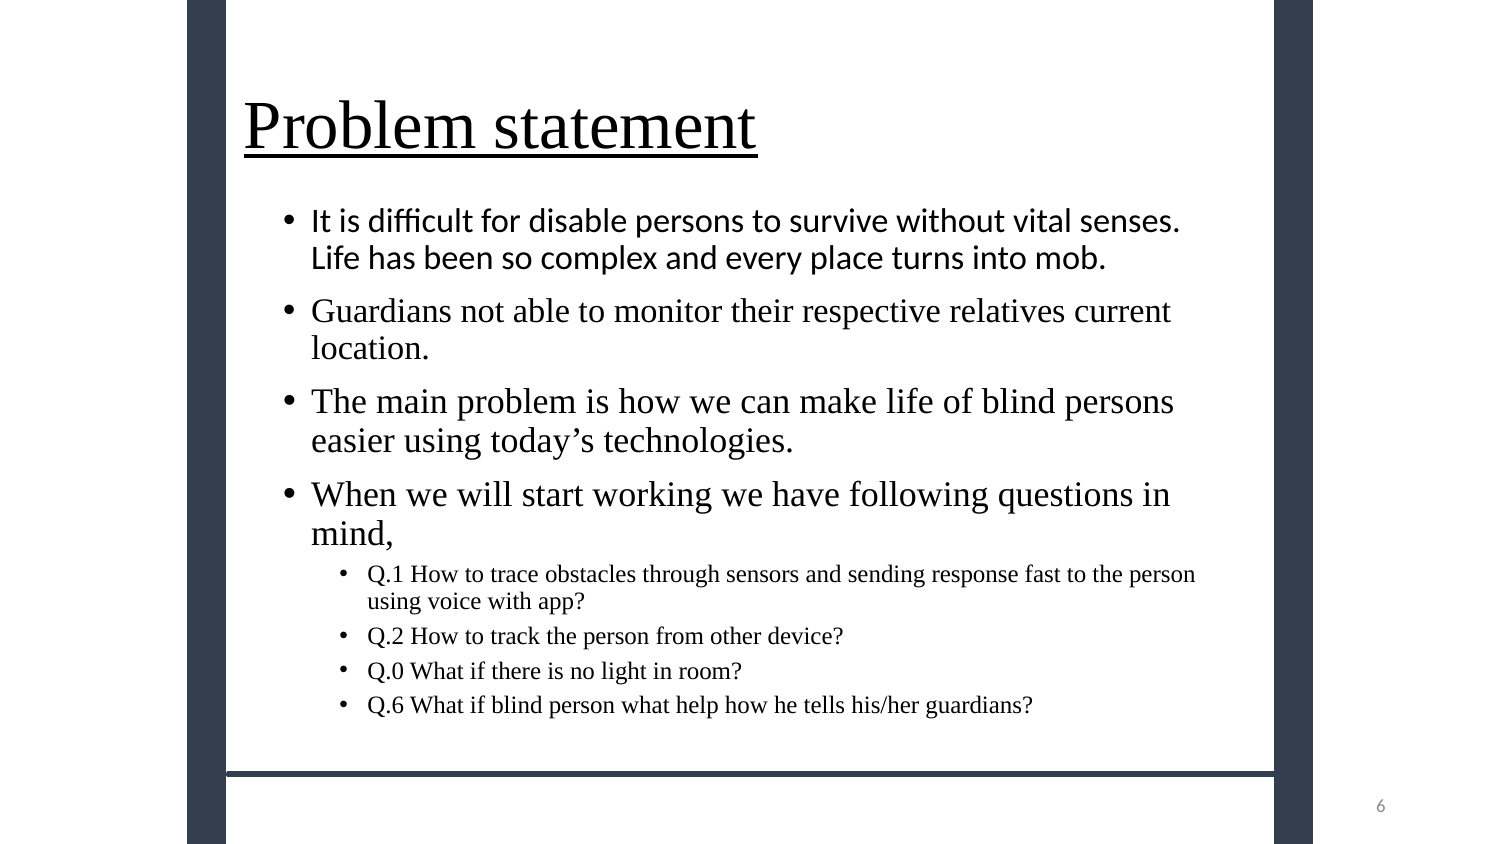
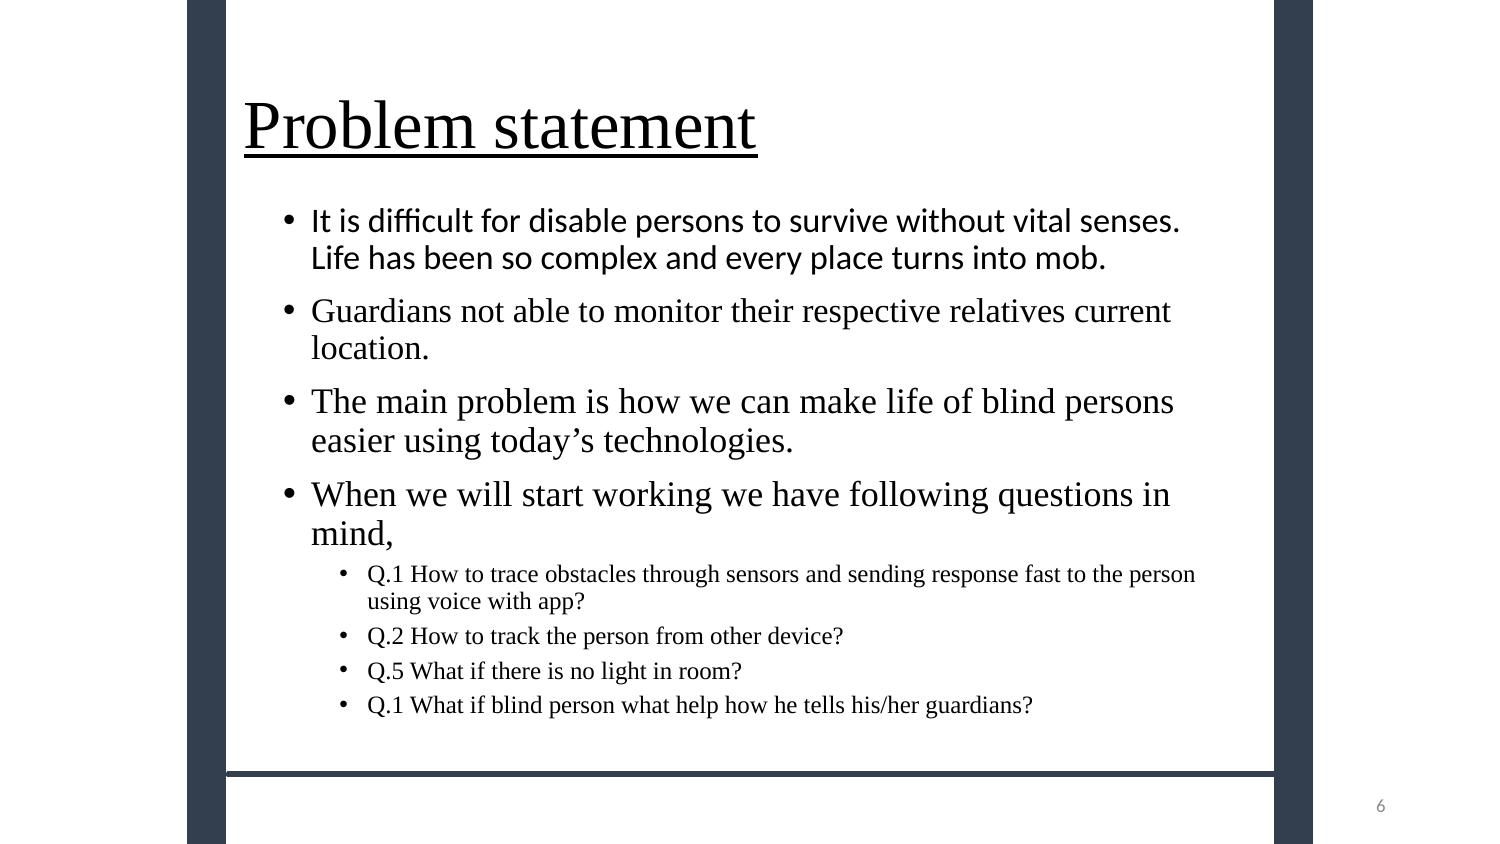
Q.0: Q.0 -> Q.5
Q.6 at (386, 705): Q.6 -> Q.1
